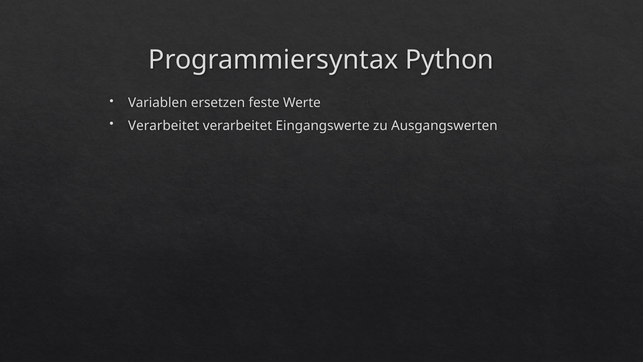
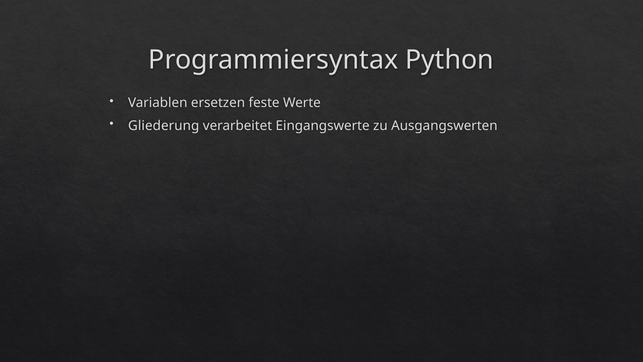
Verarbeitet at (164, 126): Verarbeitet -> Gliederung
